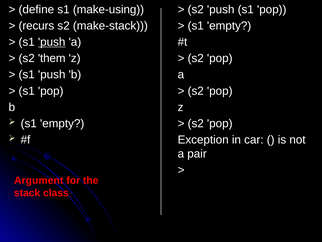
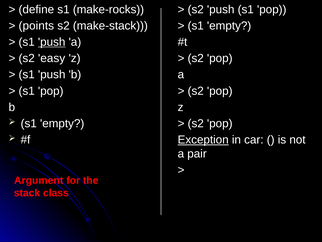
make-using: make-using -> make-rocks
recurs: recurs -> points
them: them -> easy
Exception underline: none -> present
